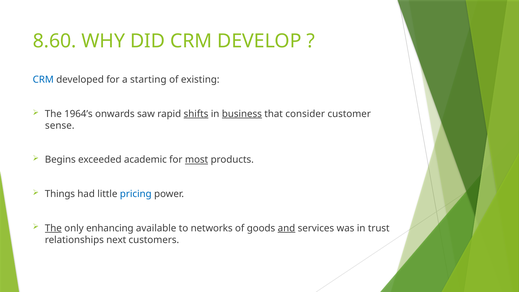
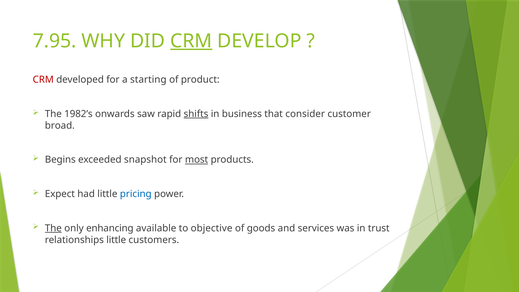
8.60: 8.60 -> 7.95
CRM at (191, 41) underline: none -> present
CRM at (43, 80) colour: blue -> red
existing: existing -> product
1964’s: 1964’s -> 1982’s
business underline: present -> none
sense: sense -> broad
academic: academic -> snapshot
Things: Things -> Expect
networks: networks -> objective
and underline: present -> none
relationships next: next -> little
